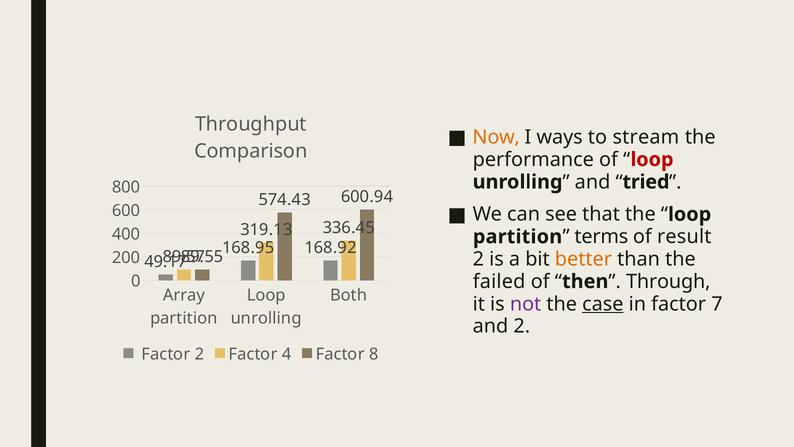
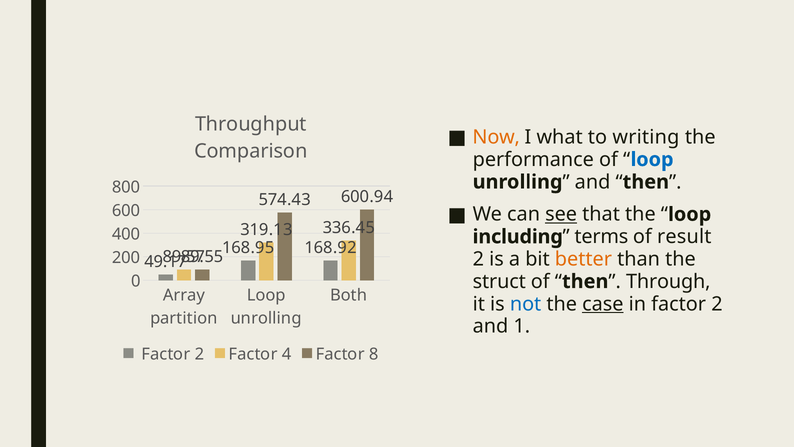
ways: ways -> what
stream: stream -> writing
loop at (652, 159) colour: red -> blue
tried at (646, 182): tried -> then
see underline: none -> present
partition at (518, 237): partition -> including
failed: failed -> struct
not colour: purple -> blue
in factor 7: 7 -> 2
and 2: 2 -> 1
